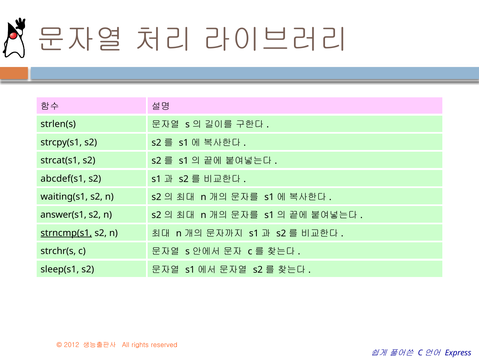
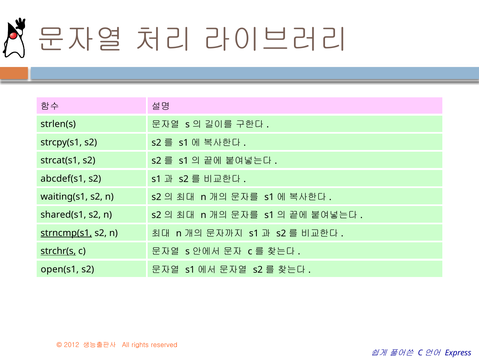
answer(s1: answer(s1 -> shared(s1
strchr(s underline: none -> present
sleep(s1: sleep(s1 -> open(s1
